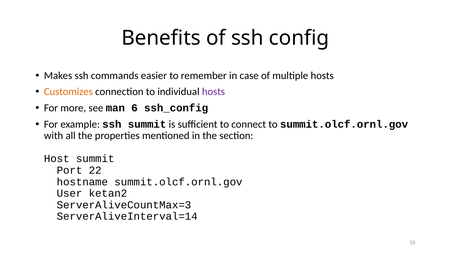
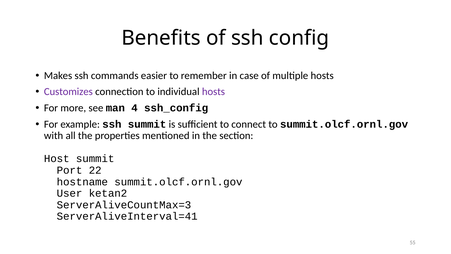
Customizes colour: orange -> purple
6: 6 -> 4
ServerAliveInterval=14: ServerAliveInterval=14 -> ServerAliveInterval=41
